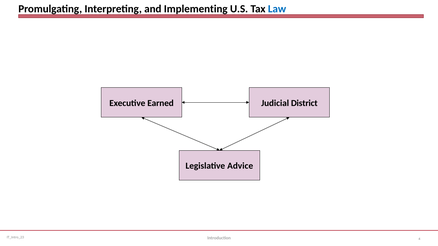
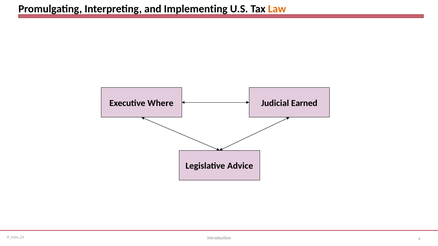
Law colour: blue -> orange
Earned: Earned -> Where
District: District -> Earned
